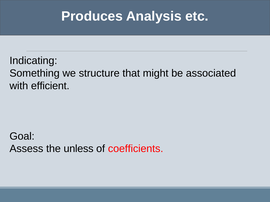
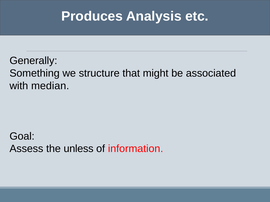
Indicating: Indicating -> Generally
efficient: efficient -> median
coefficients: coefficients -> information
